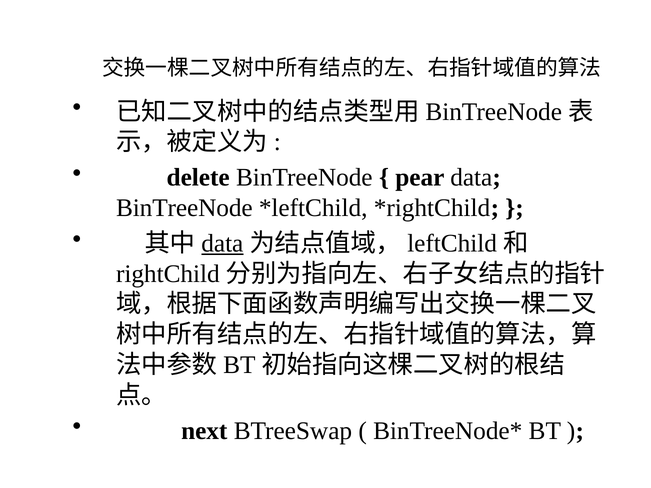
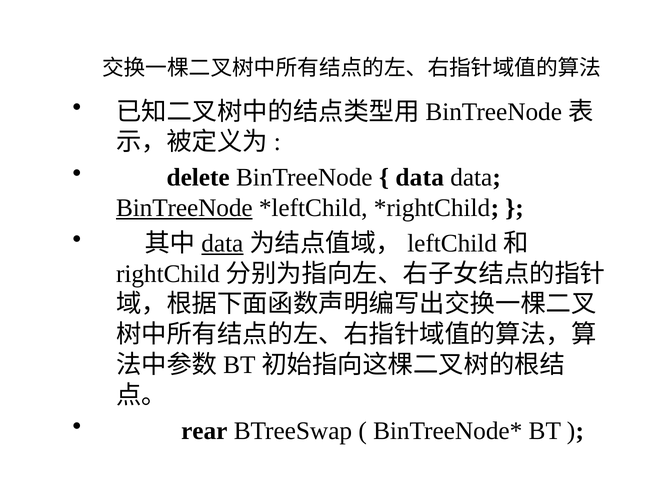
pear at (420, 178): pear -> data
BinTreeNode at (184, 208) underline: none -> present
next: next -> rear
